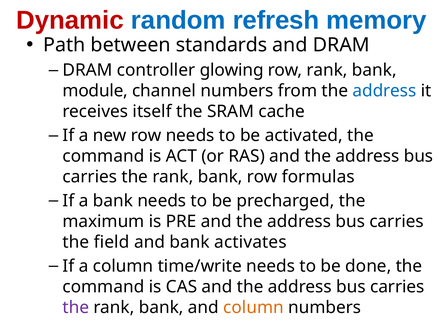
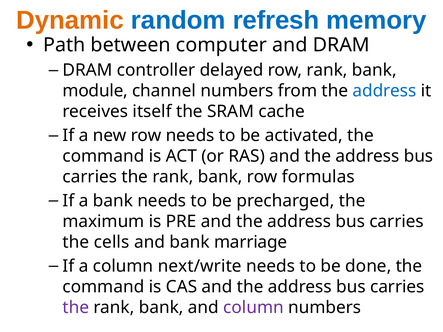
Dynamic colour: red -> orange
standards: standards -> computer
glowing: glowing -> delayed
field: field -> cells
activates: activates -> marriage
time/write: time/write -> next/write
column at (254, 308) colour: orange -> purple
